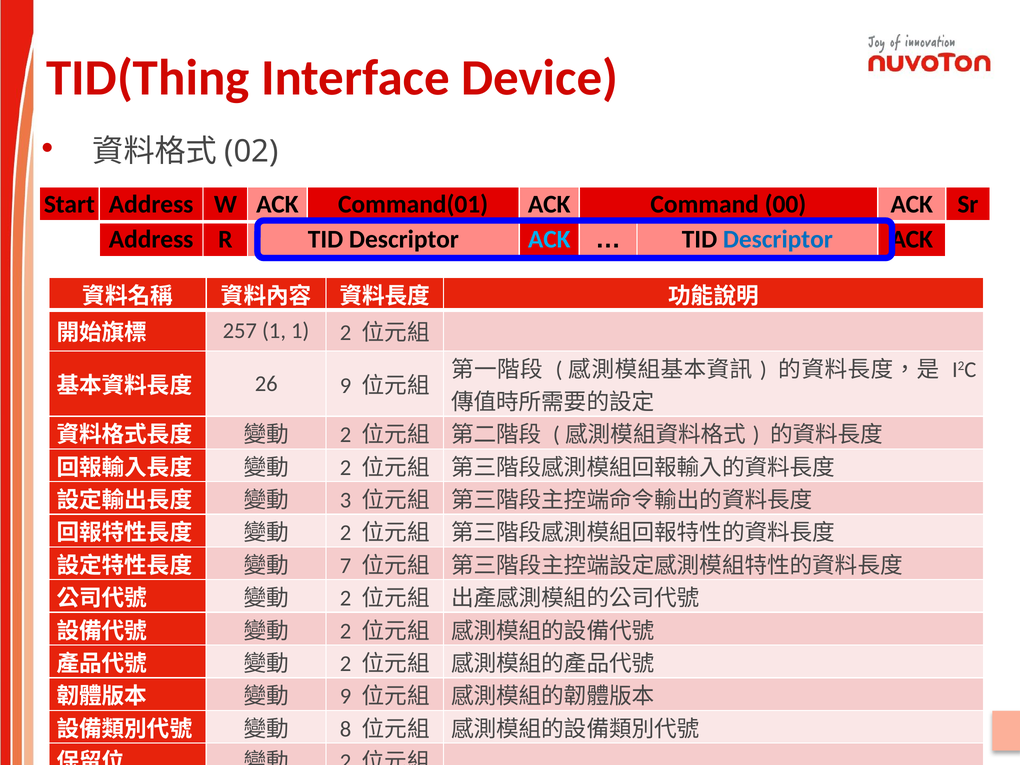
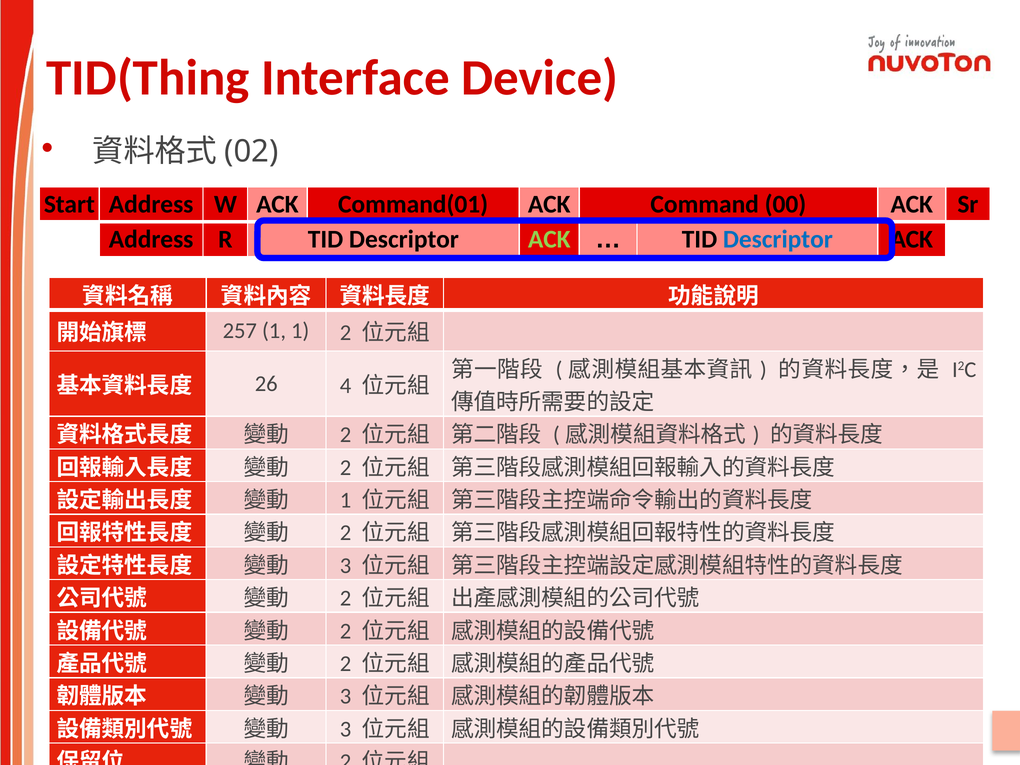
ACK at (549, 239) colour: light blue -> light green
26 9: 9 -> 4
3 at (346, 500): 3 -> 1
7 at (346, 566): 7 -> 3
9 at (346, 696): 9 -> 3
8 at (346, 729): 8 -> 3
